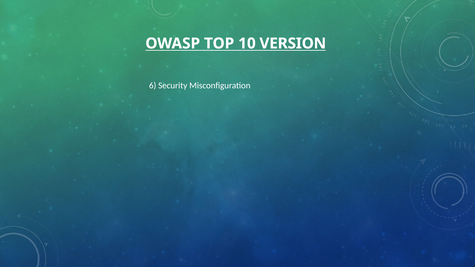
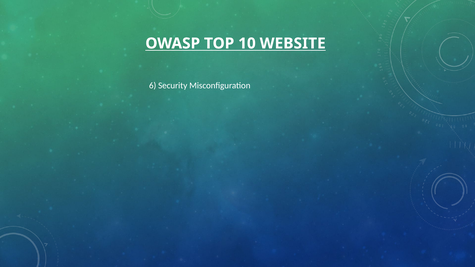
VERSION: VERSION -> WEBSITE
